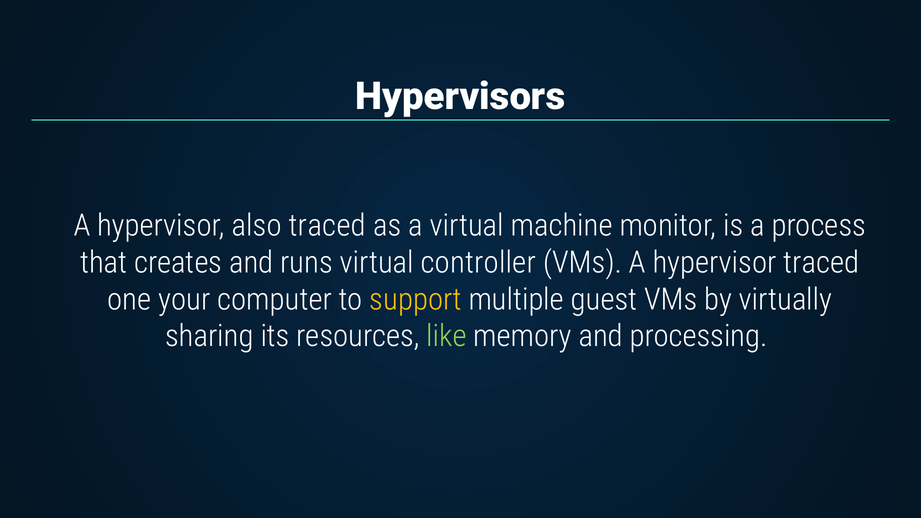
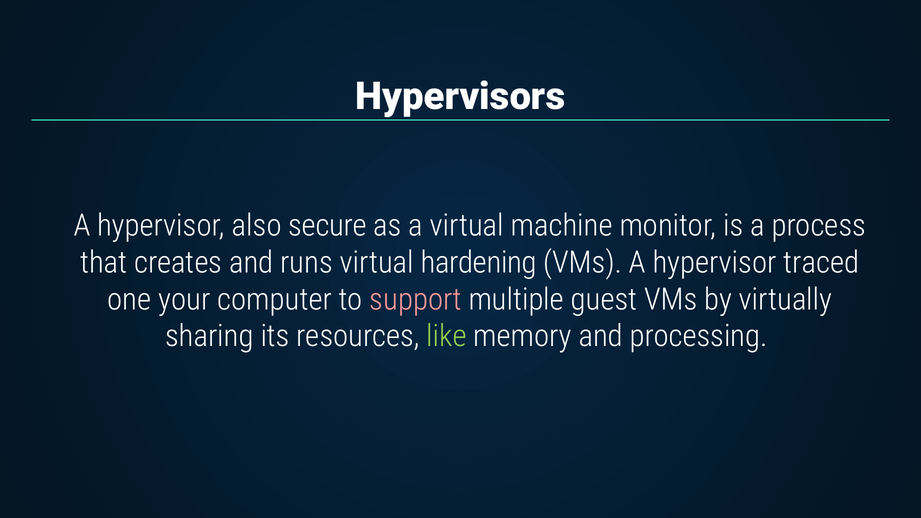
also traced: traced -> secure
controller: controller -> hardening
support colour: yellow -> pink
